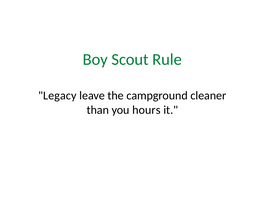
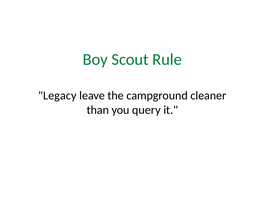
hours: hours -> query
